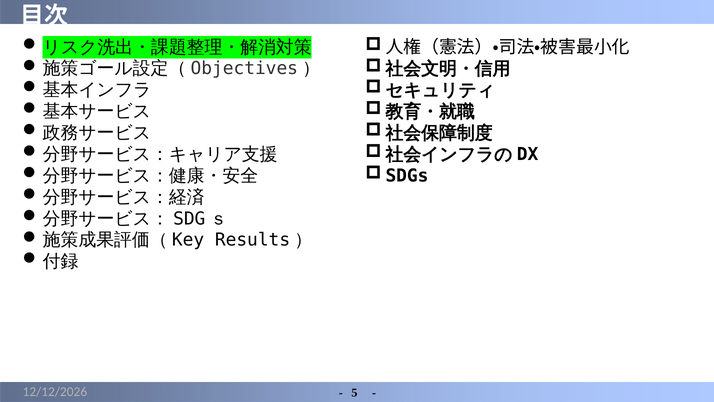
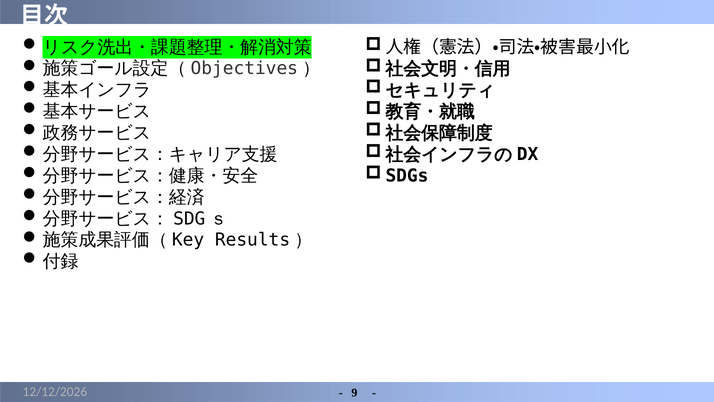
5: 5 -> 9
